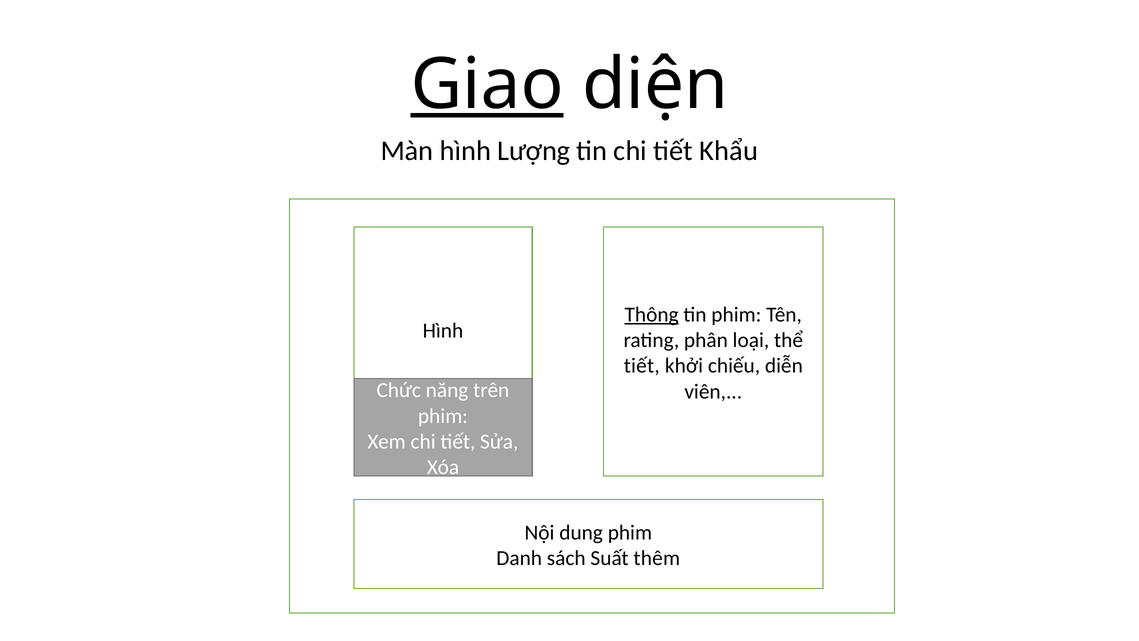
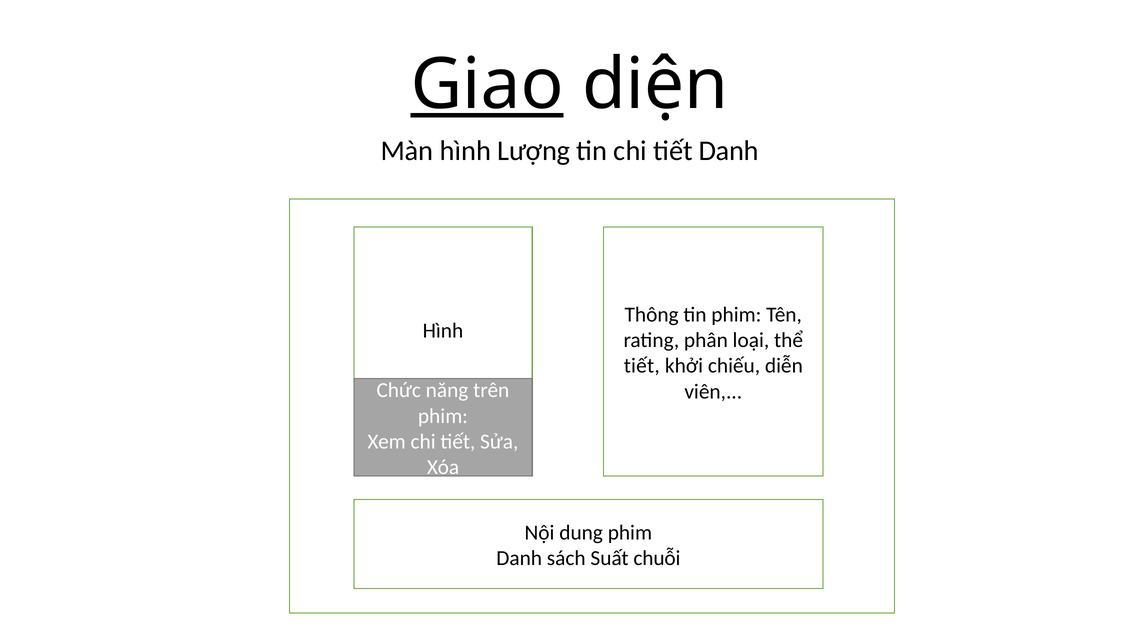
tiết Khẩu: Khẩu -> Danh
Thông underline: present -> none
thêm: thêm -> chuỗi
